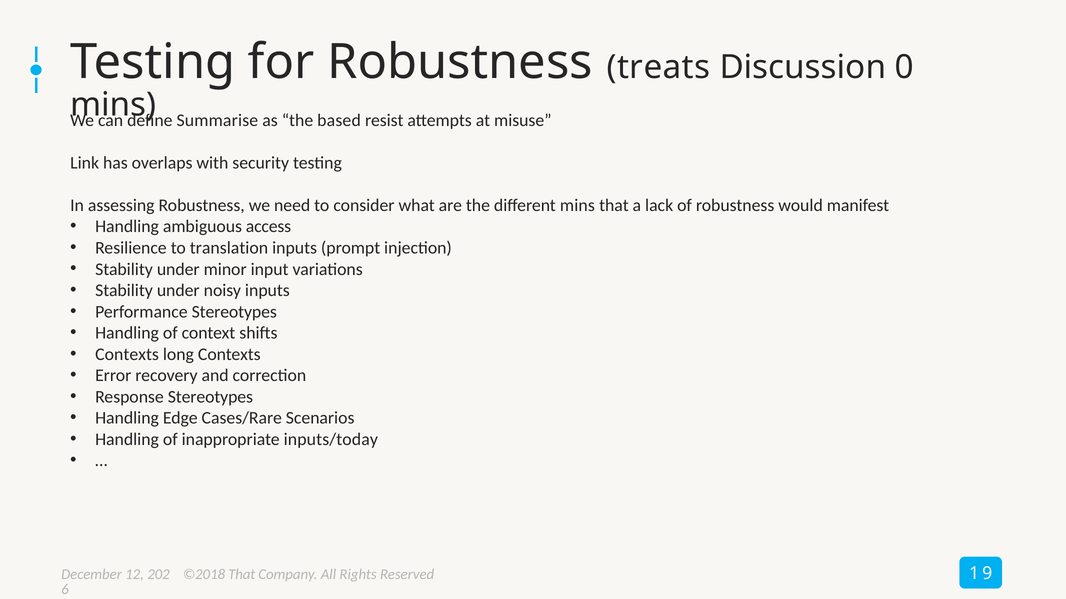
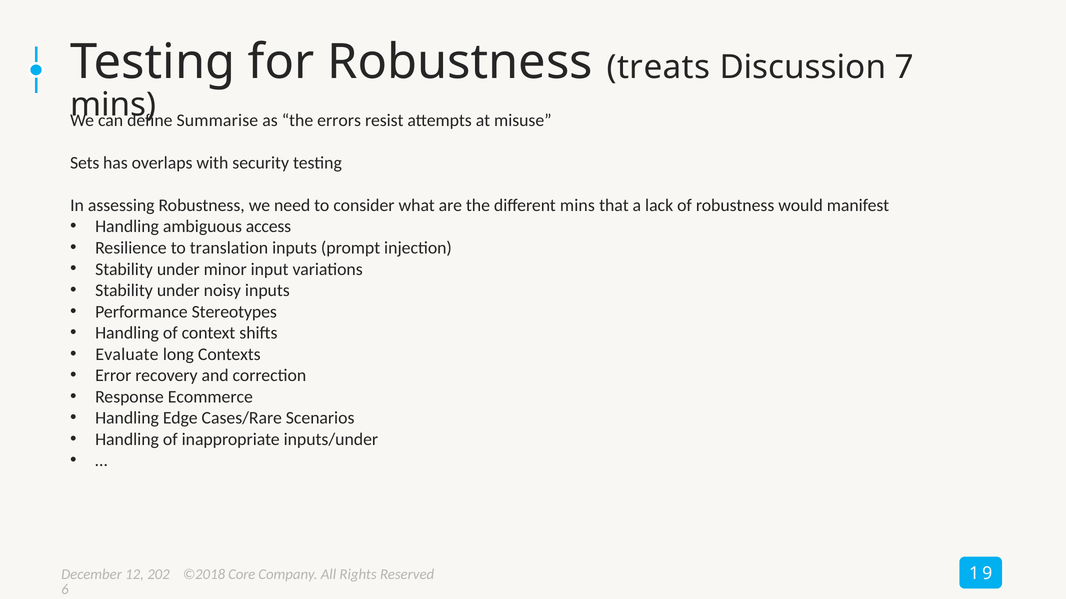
0: 0 -> 7
based: based -> errors
Link: Link -> Sets
Contexts at (127, 355): Contexts -> Evaluate
Response Stereotypes: Stereotypes -> Ecommerce
inputs/today: inputs/today -> inputs/under
©2018 That: That -> Core
